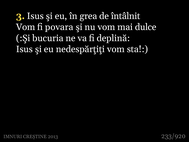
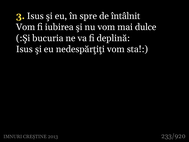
grea: grea -> spre
povara: povara -> iubirea
